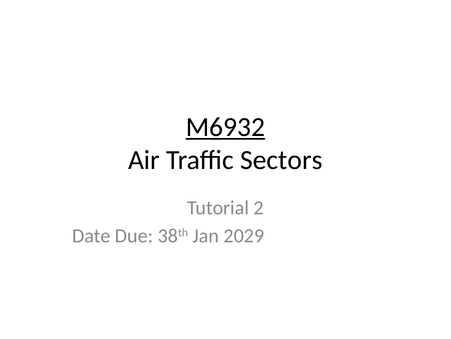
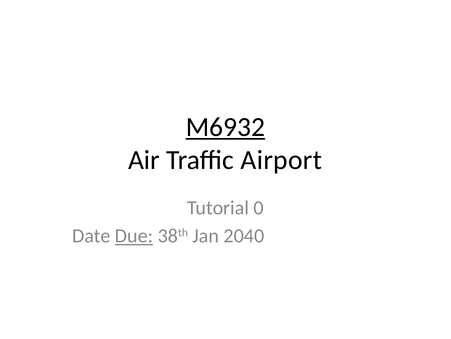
Sectors: Sectors -> Airport
2: 2 -> 0
Due underline: none -> present
2029: 2029 -> 2040
